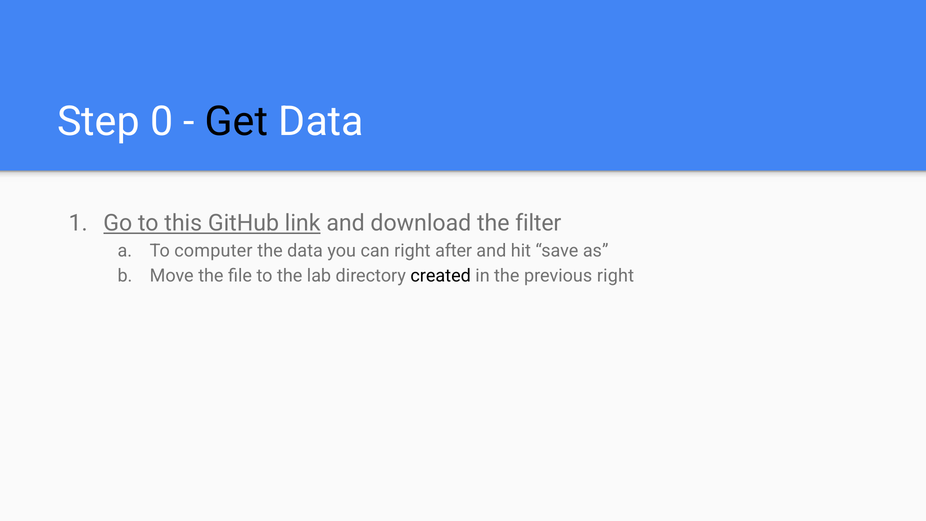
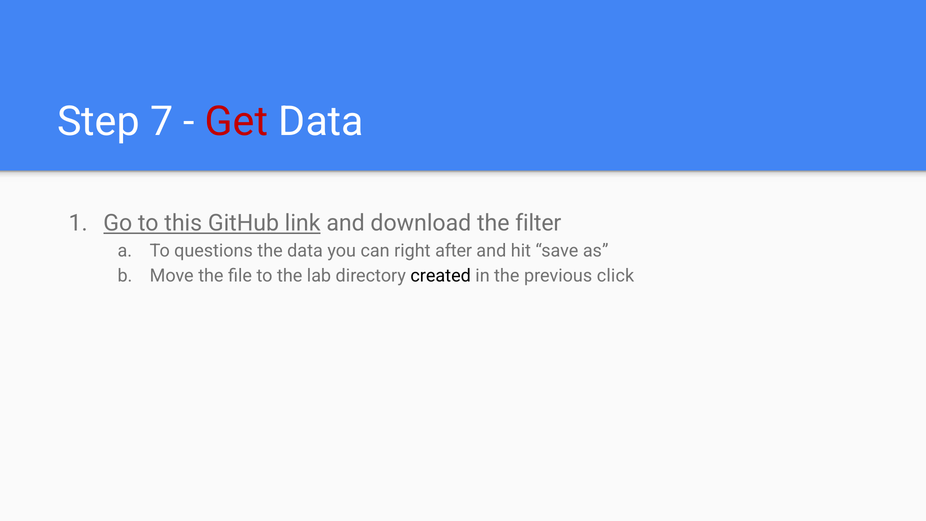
0: 0 -> 7
Get colour: black -> red
computer: computer -> questions
previous right: right -> click
